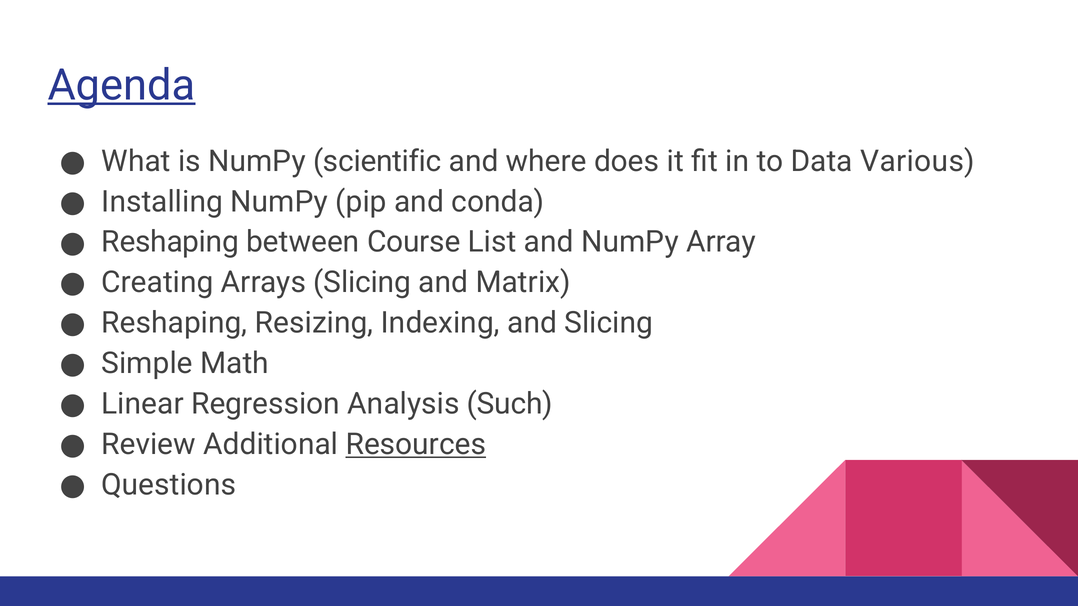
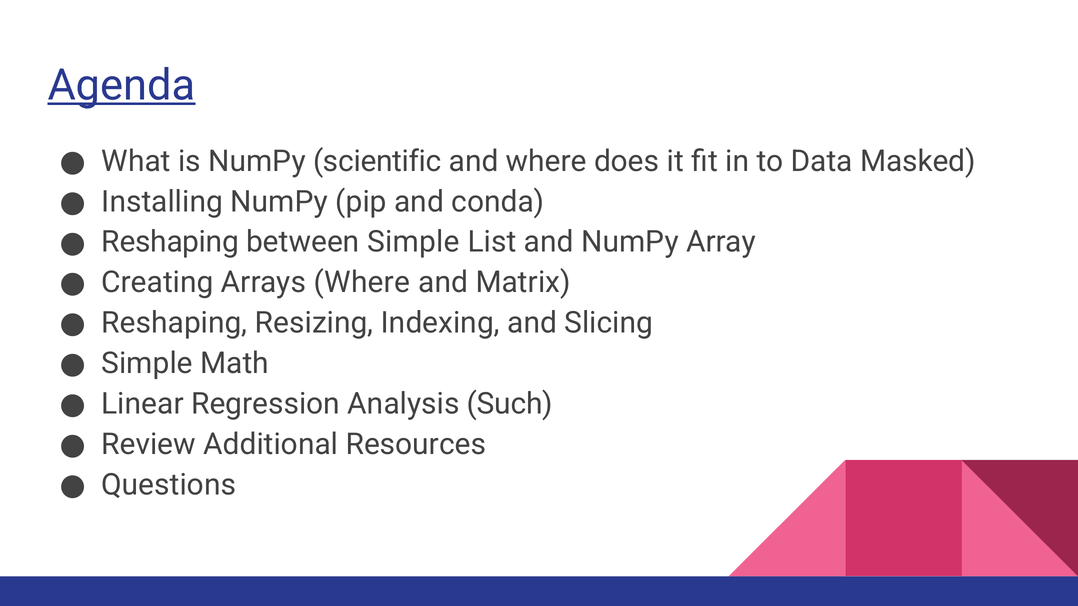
Various: Various -> Masked
between Course: Course -> Simple
Arrays Slicing: Slicing -> Where
Resources underline: present -> none
